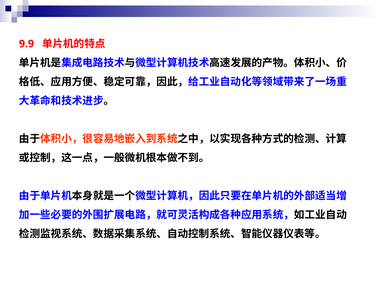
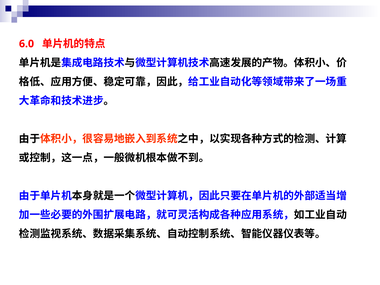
9.9: 9.9 -> 6.0
